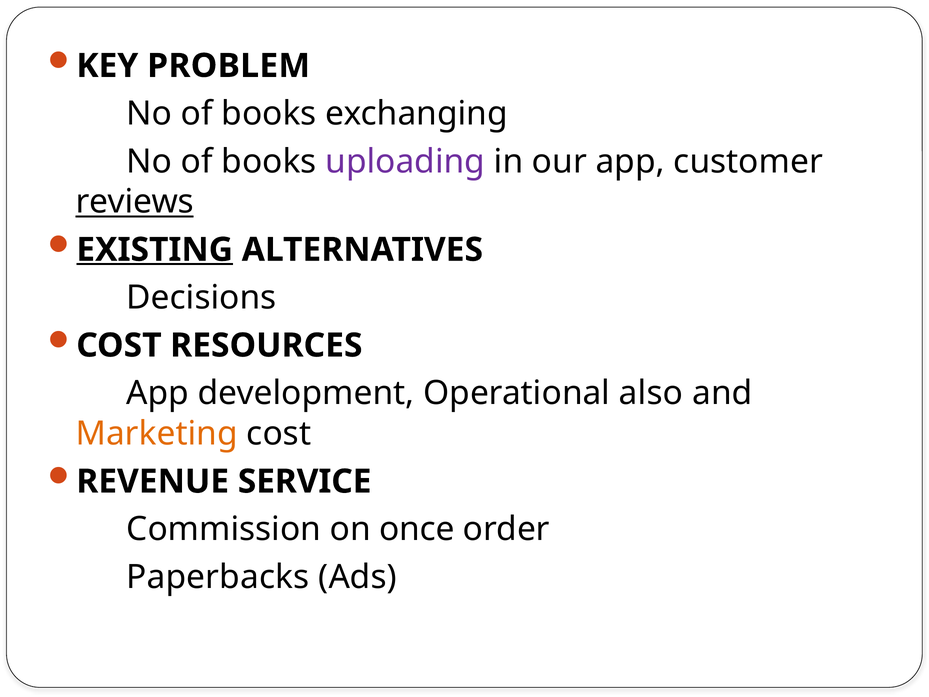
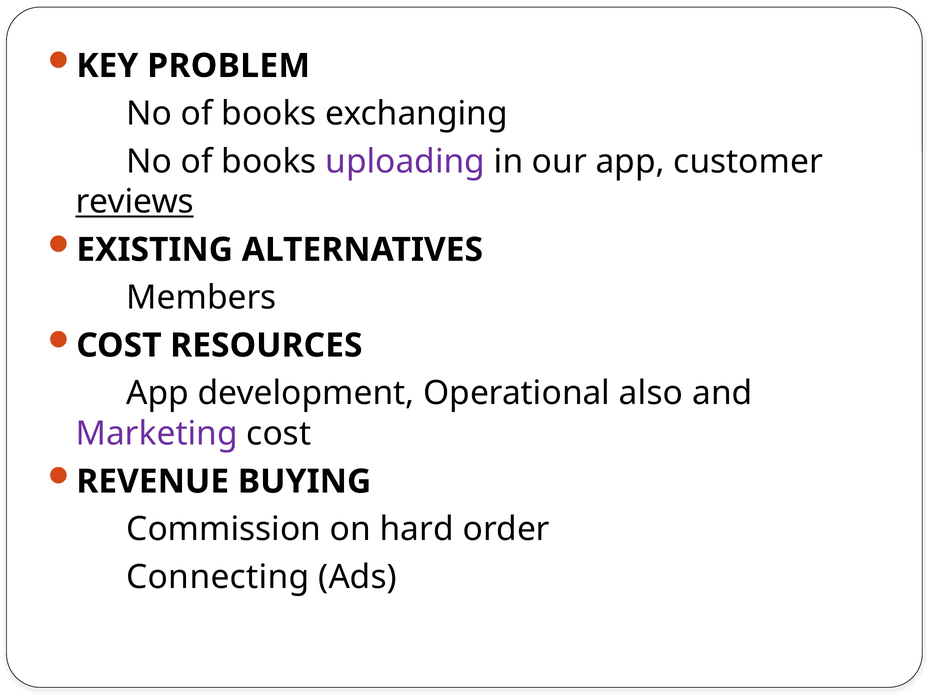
EXISTING underline: present -> none
Decisions: Decisions -> Members
Marketing colour: orange -> purple
SERVICE: SERVICE -> BUYING
once: once -> hard
Paperbacks: Paperbacks -> Connecting
